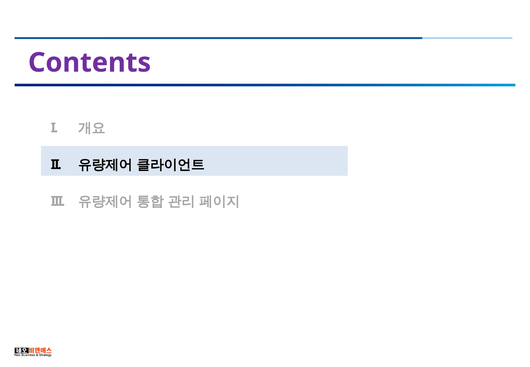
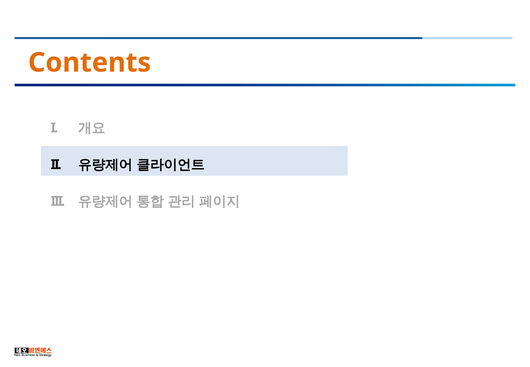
Contents colour: purple -> orange
